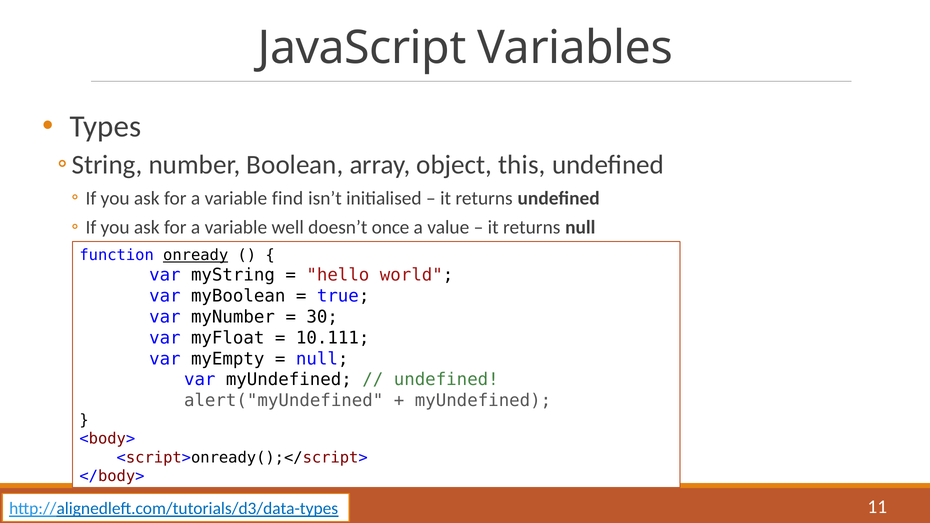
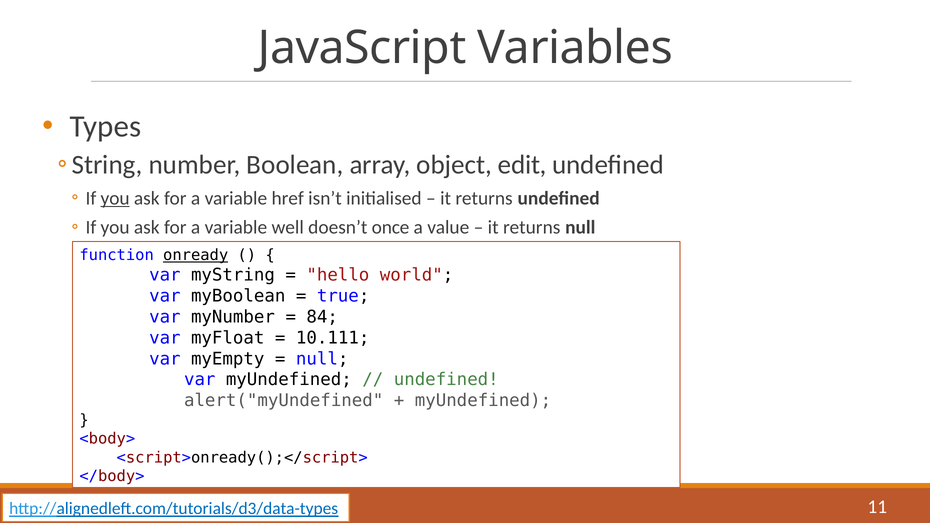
this: this -> edit
you at (115, 198) underline: none -> present
find: find -> href
30: 30 -> 84
